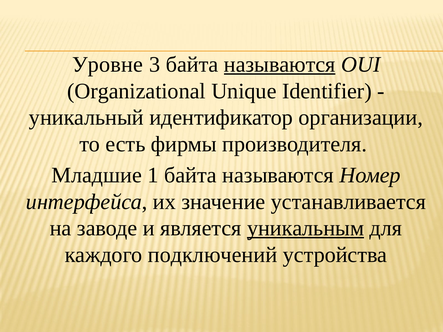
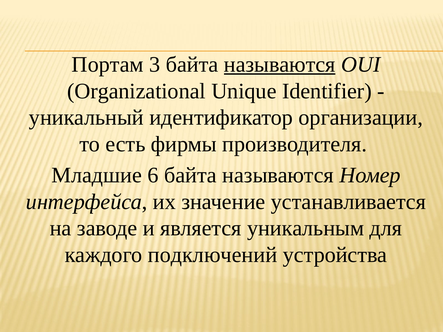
Уровне: Уровне -> Портам
1: 1 -> 6
уникальным underline: present -> none
